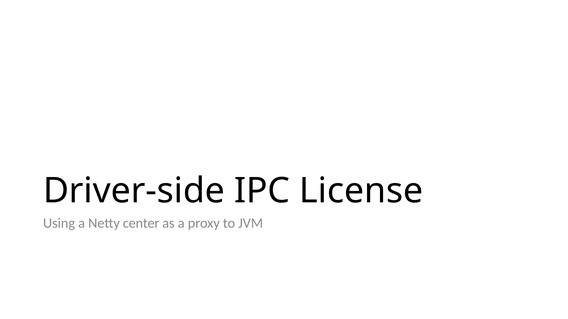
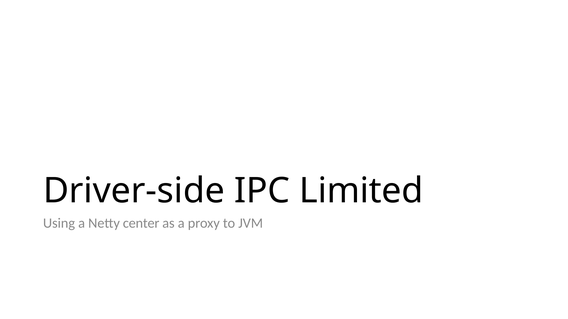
License: License -> Limited
